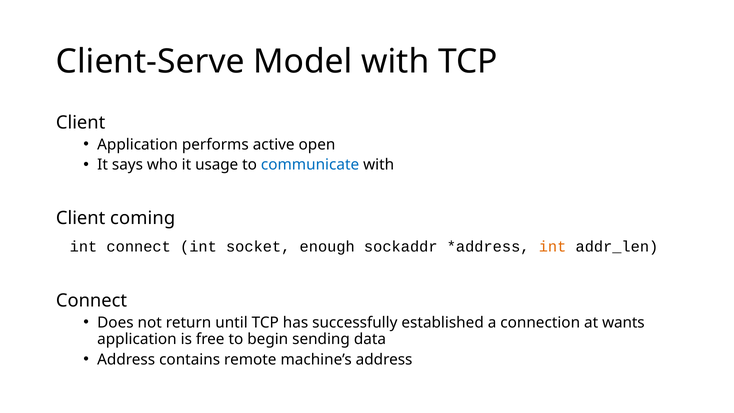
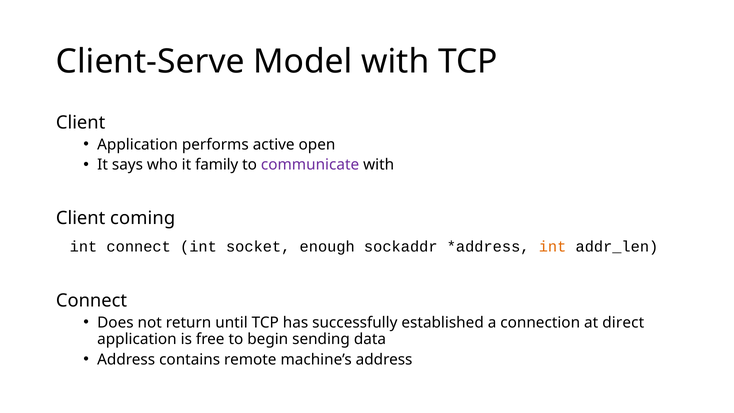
usage: usage -> family
communicate colour: blue -> purple
wants: wants -> direct
